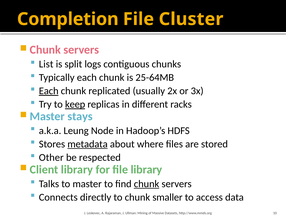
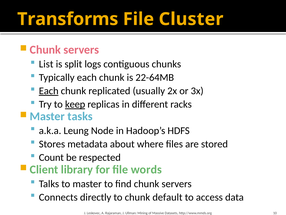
Completion: Completion -> Transforms
25-64MB: 25-64MB -> 22-64MB
stays: stays -> tasks
metadata underline: present -> none
Other: Other -> Count
file library: library -> words
chunk at (147, 183) underline: present -> none
smaller: smaller -> default
